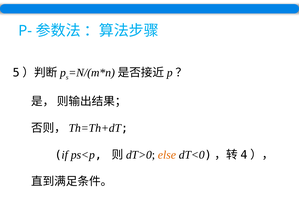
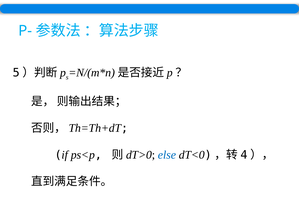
else colour: orange -> blue
